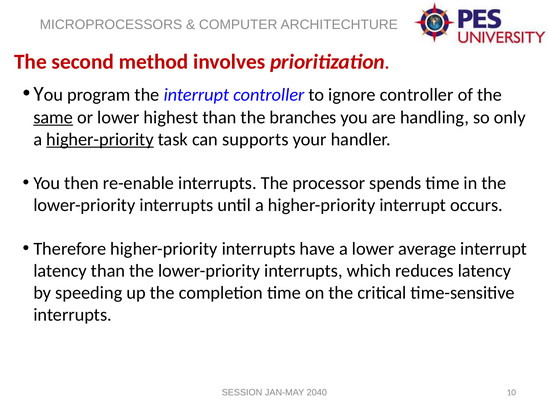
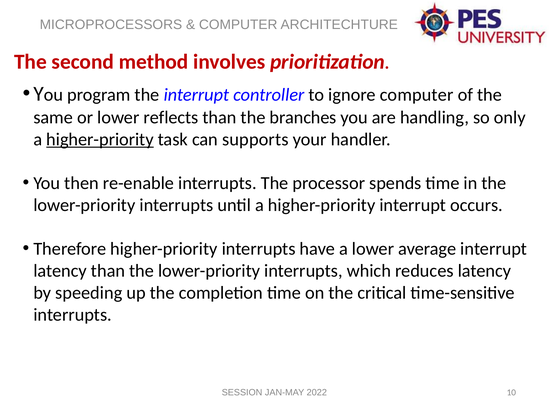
ignore controller: controller -> computer
same underline: present -> none
highest: highest -> reflects
2040: 2040 -> 2022
